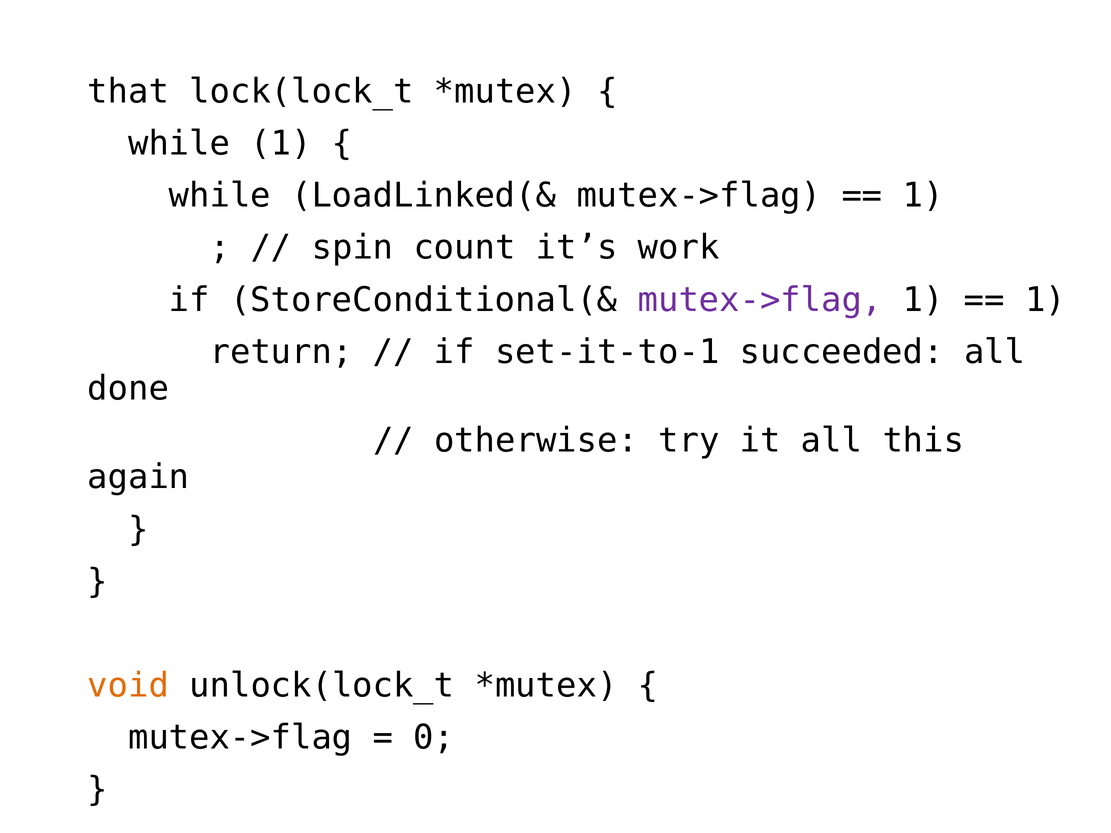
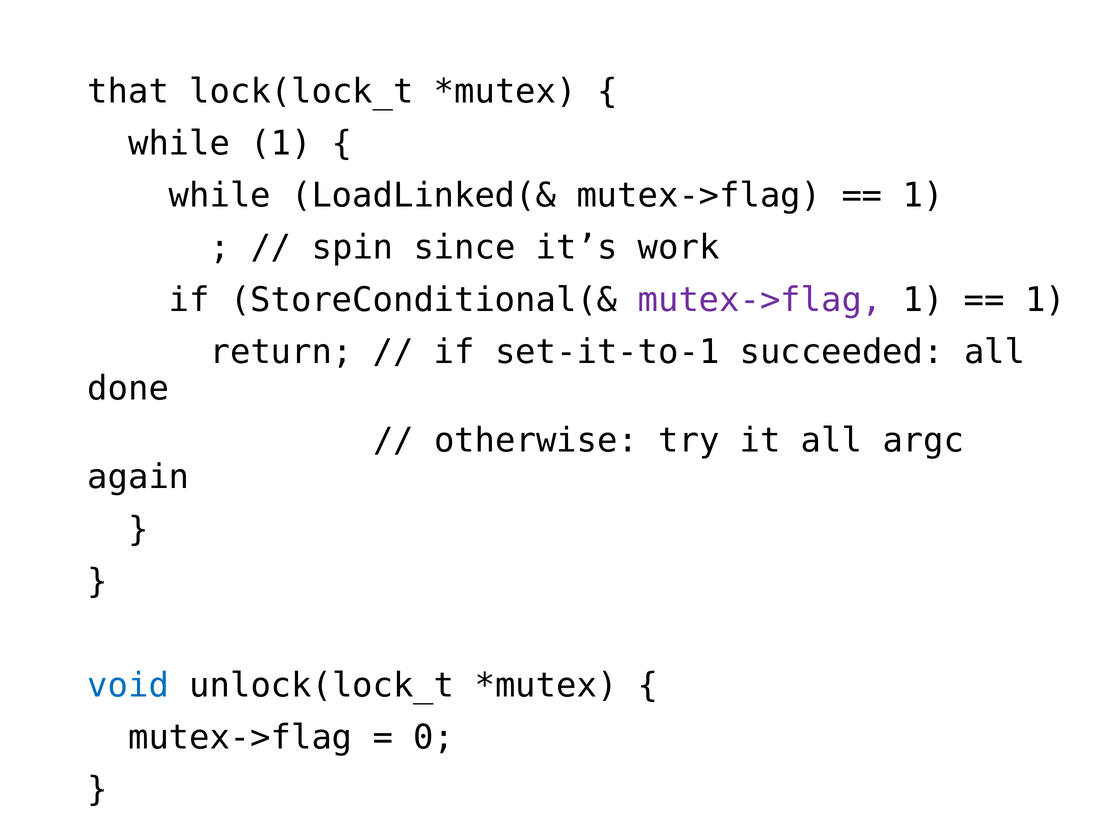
count: count -> since
this: this -> argc
void colour: orange -> blue
